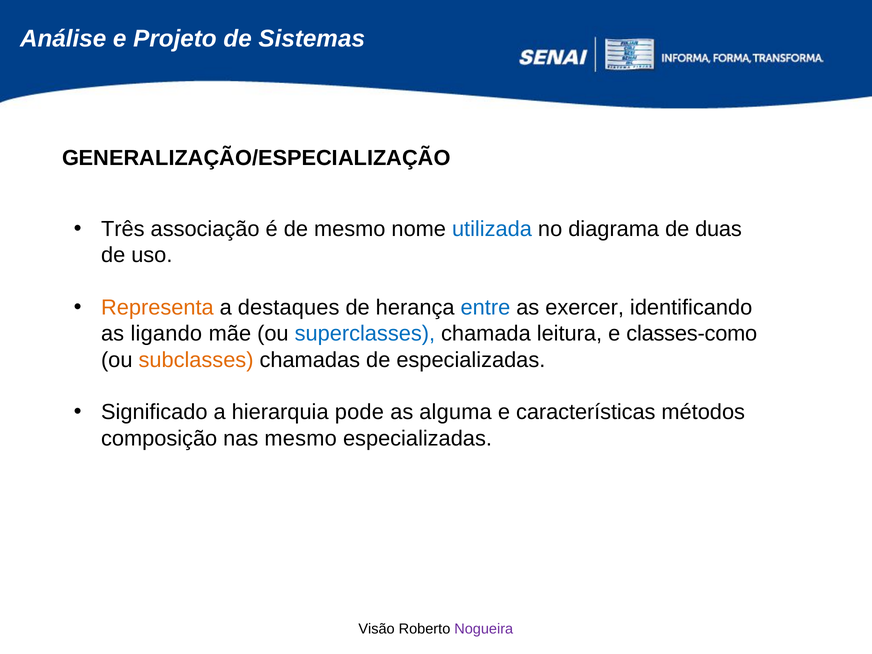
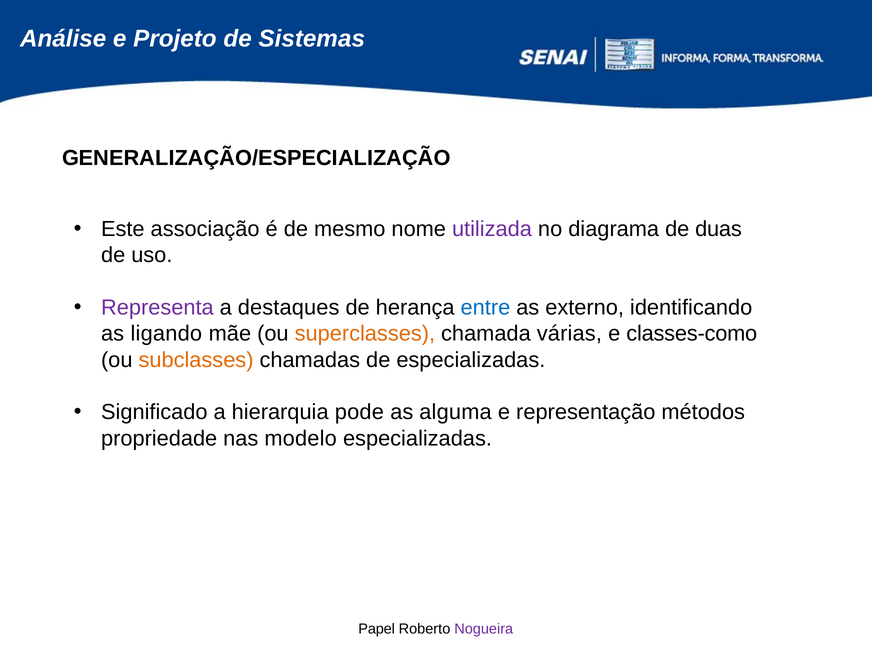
Três: Três -> Este
utilizada colour: blue -> purple
Representa colour: orange -> purple
exercer: exercer -> externo
superclasses colour: blue -> orange
leitura: leitura -> várias
características: características -> representação
composição: composição -> propriedade
nas mesmo: mesmo -> modelo
Visão: Visão -> Papel
